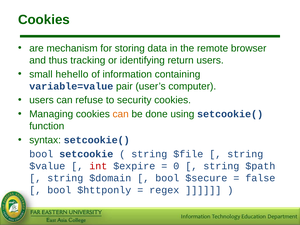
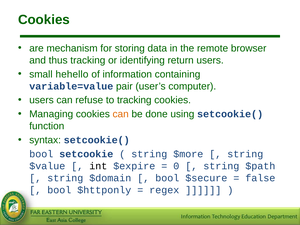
to security: security -> tracking
$file: $file -> $more
int colour: red -> black
